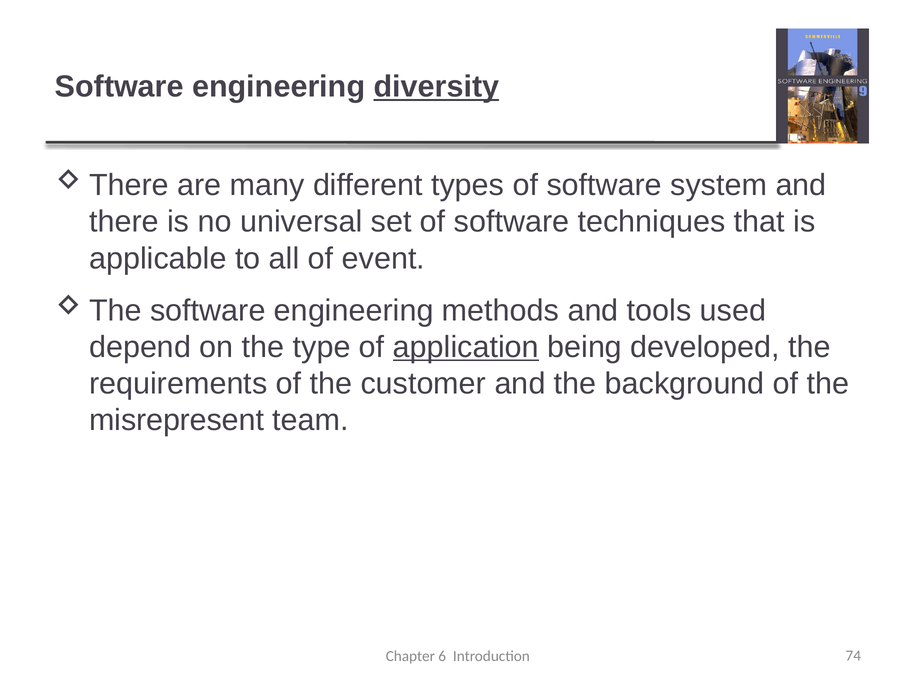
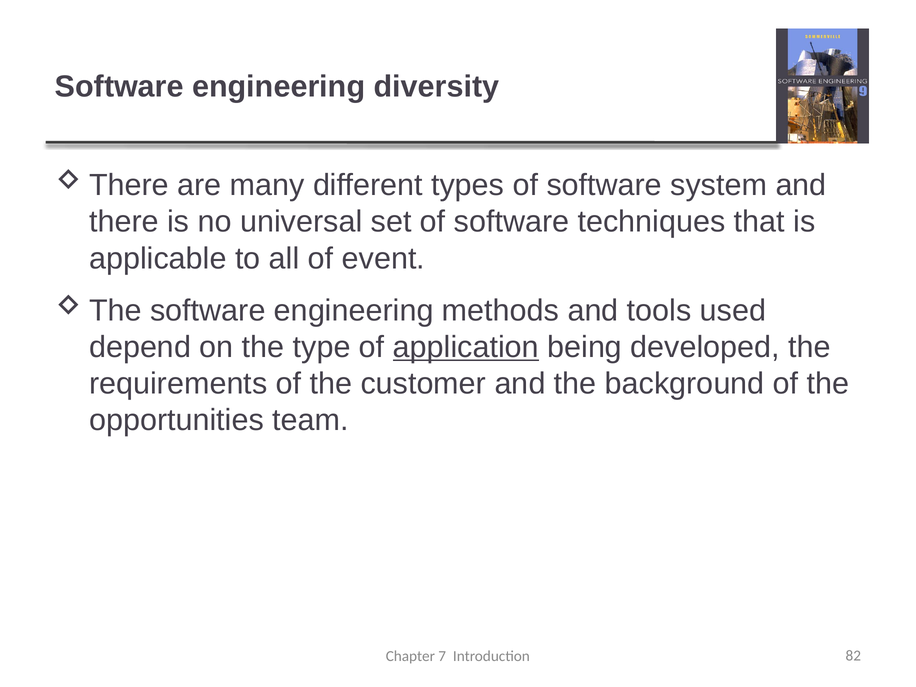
diversity underline: present -> none
misrepresent: misrepresent -> opportunities
6: 6 -> 7
74: 74 -> 82
